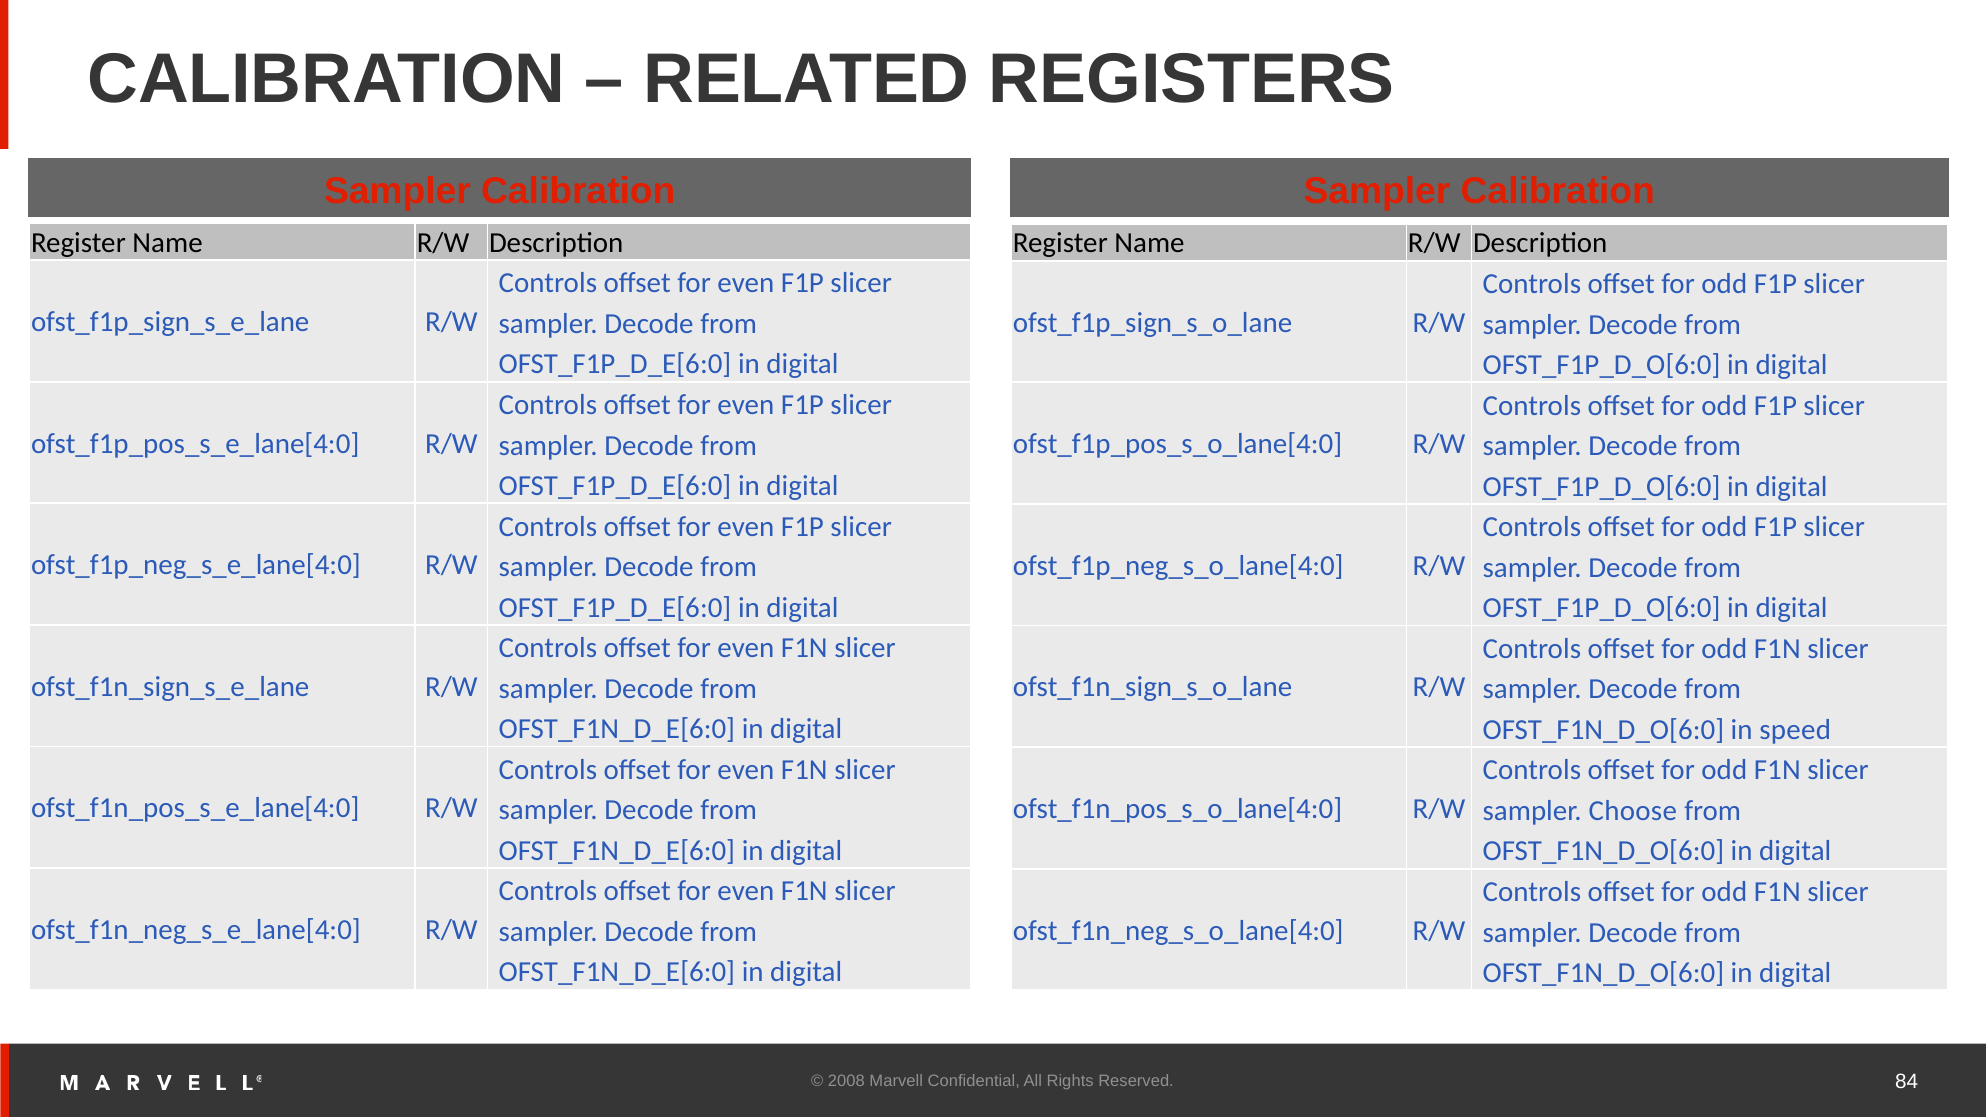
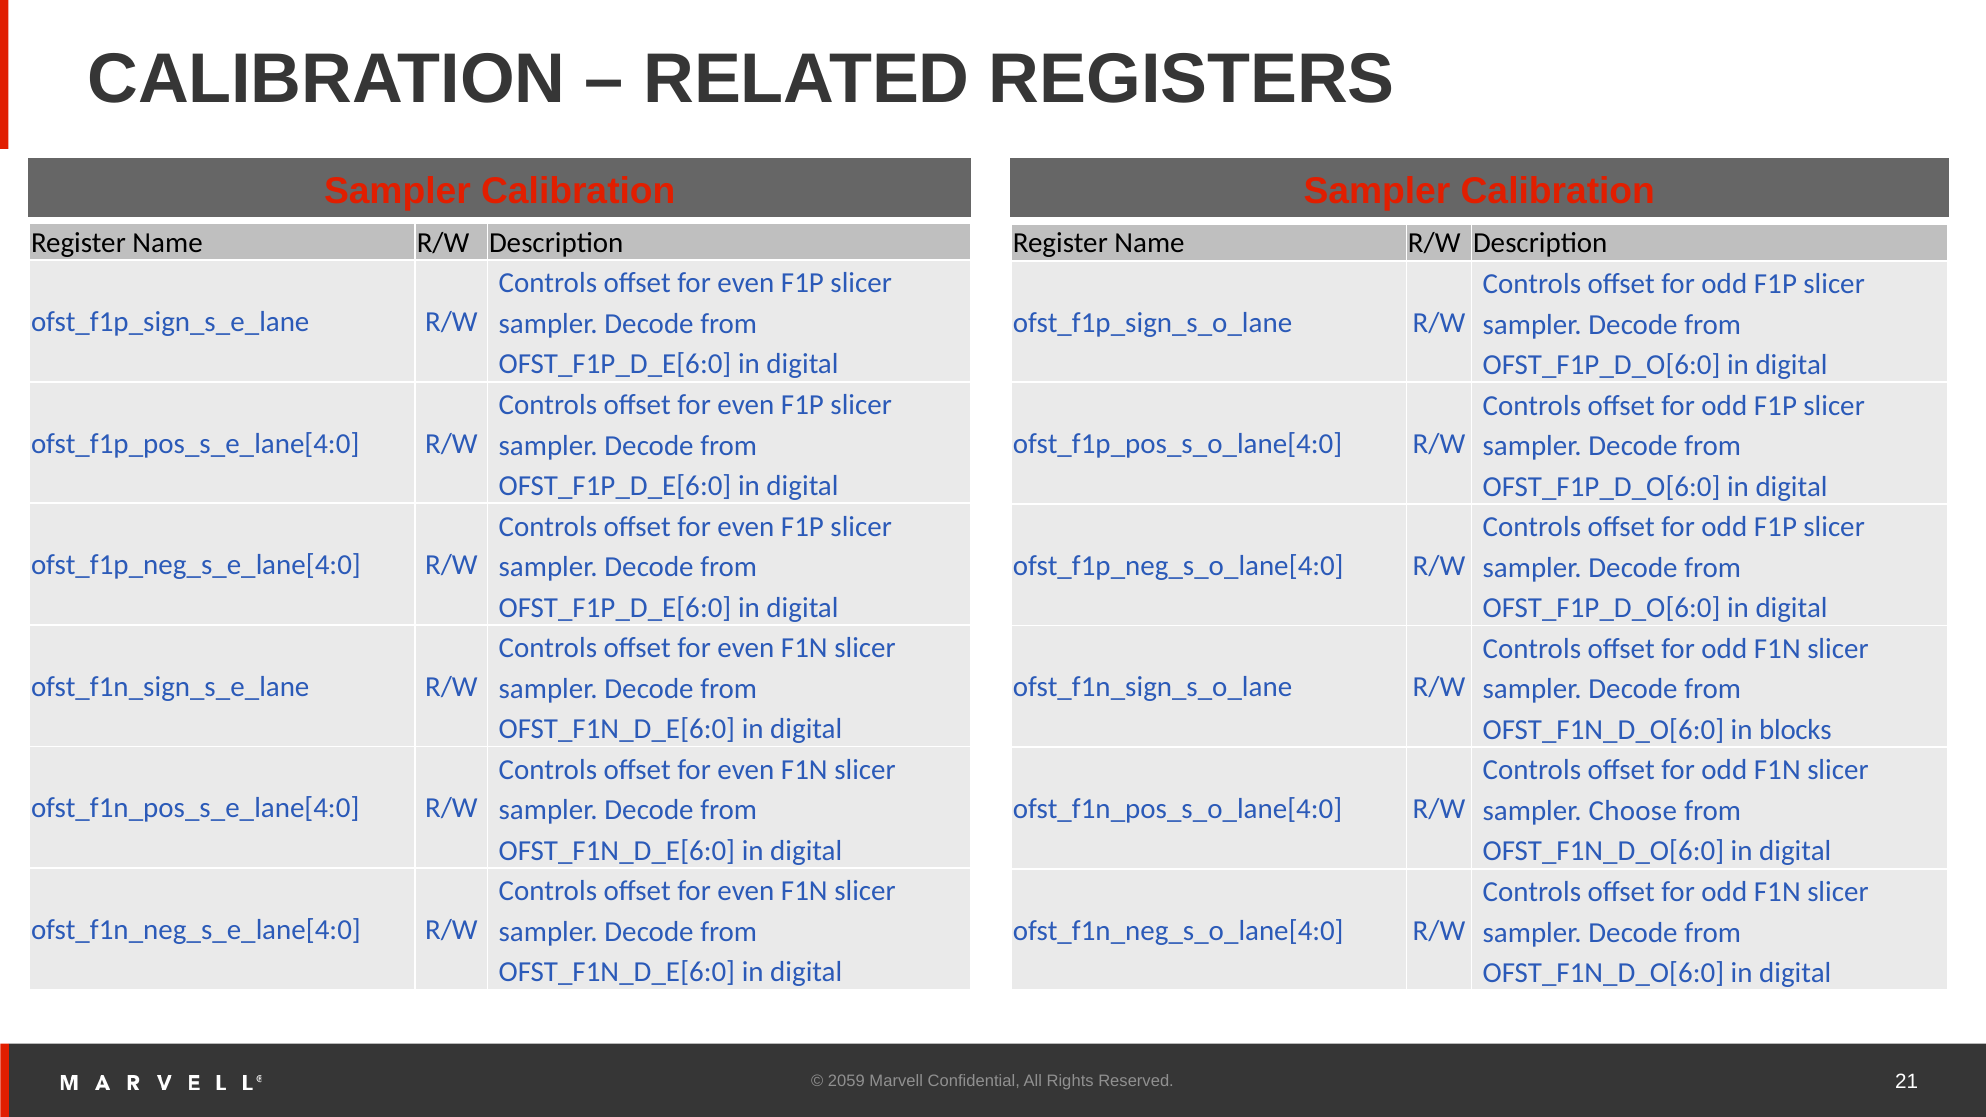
speed: speed -> blocks
2008: 2008 -> 2059
84: 84 -> 21
